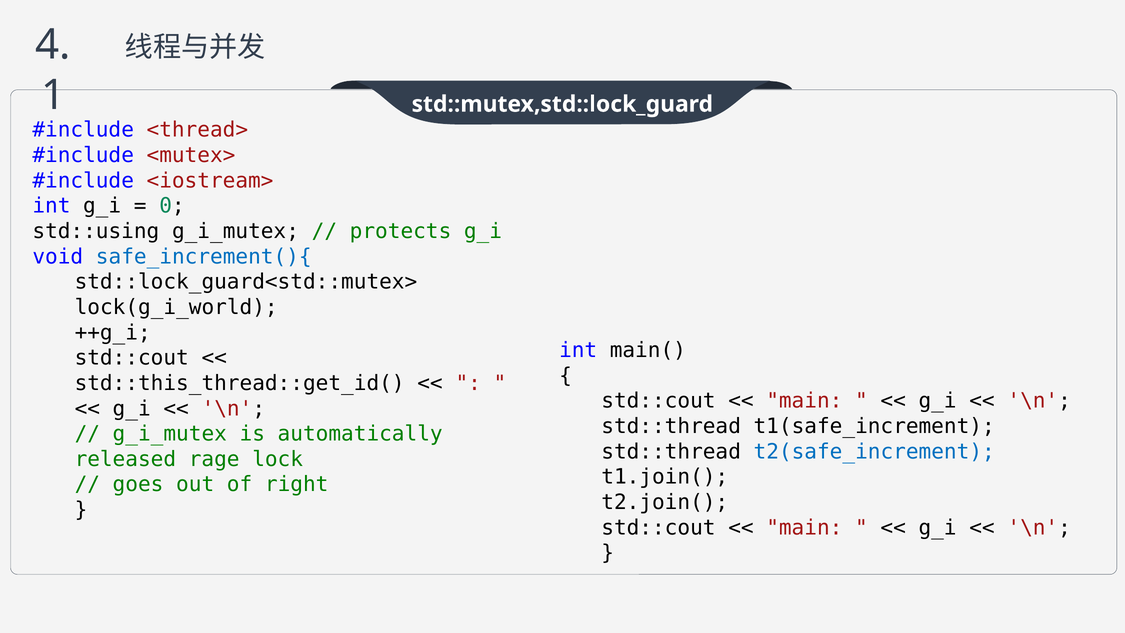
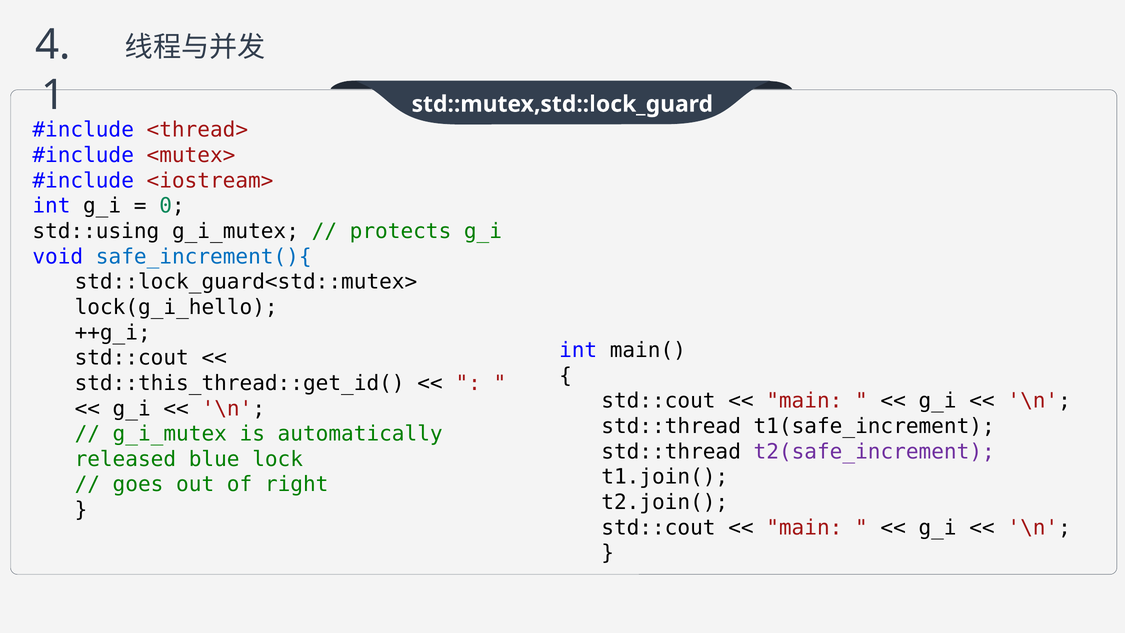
lock(g_i_world: lock(g_i_world -> lock(g_i_hello
t2(safe_increment colour: blue -> purple
rage: rage -> blue
